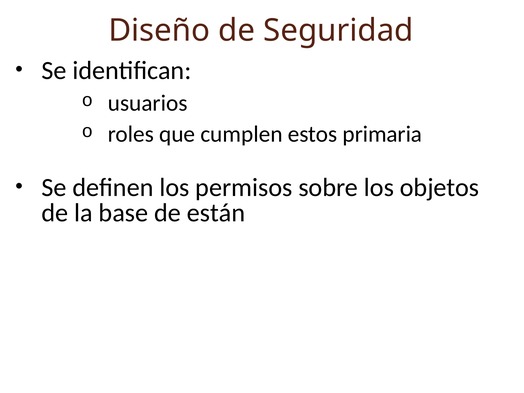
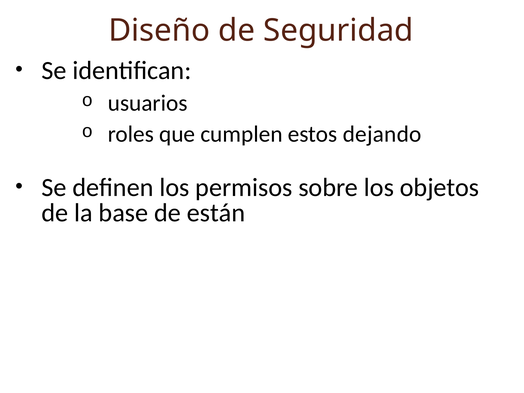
primaria: primaria -> dejando
